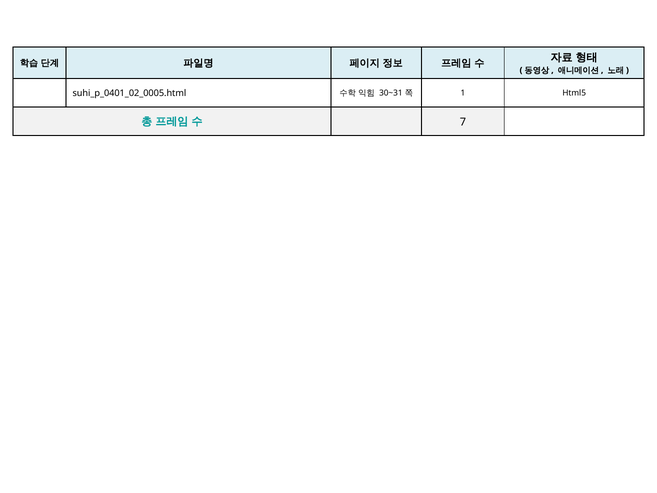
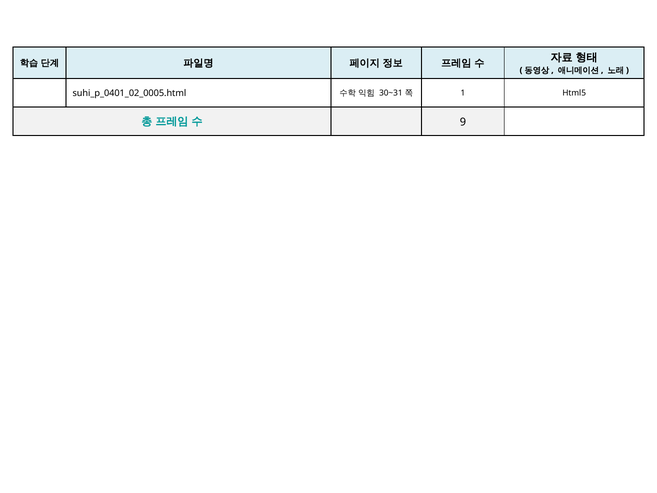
7: 7 -> 9
